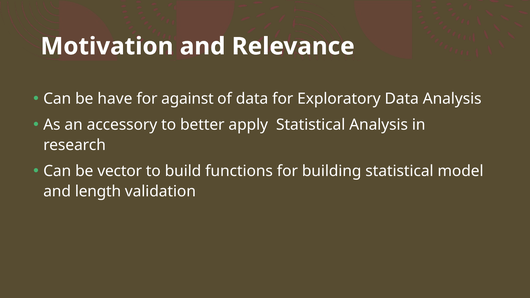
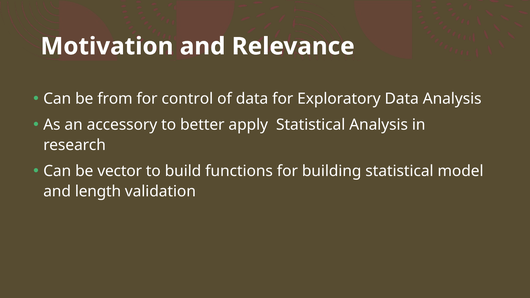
have: have -> from
against: against -> control
